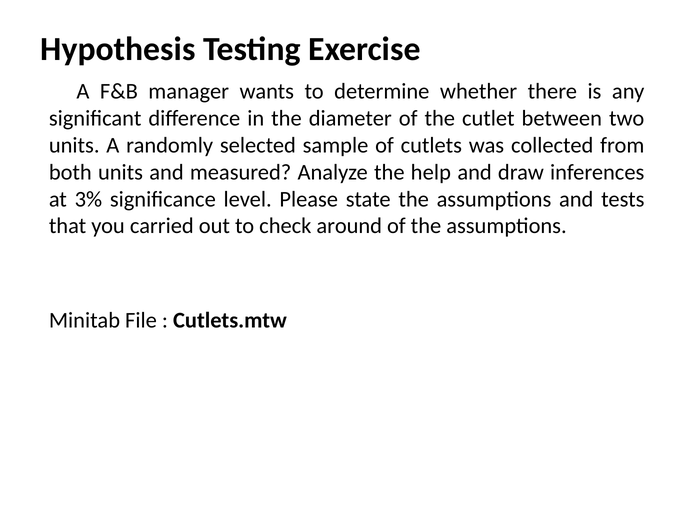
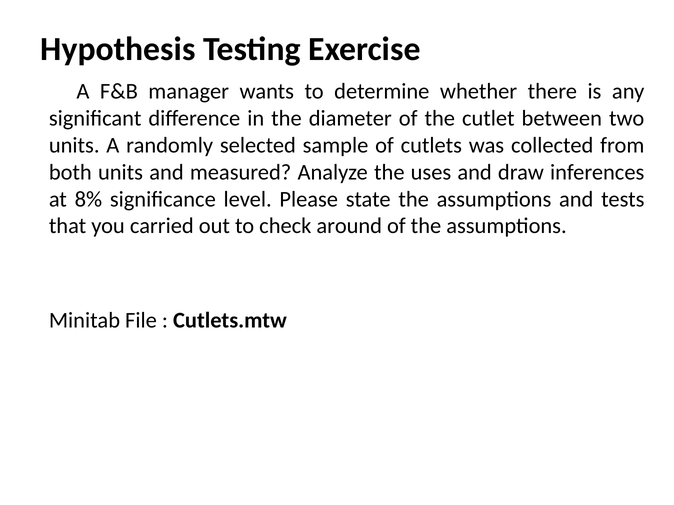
help: help -> uses
3%: 3% -> 8%
